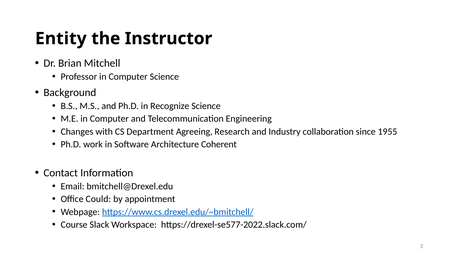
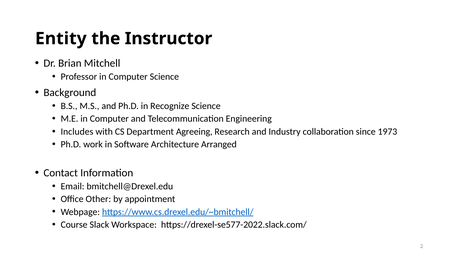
Changes: Changes -> Includes
1955: 1955 -> 1973
Coherent: Coherent -> Arranged
Could: Could -> Other
